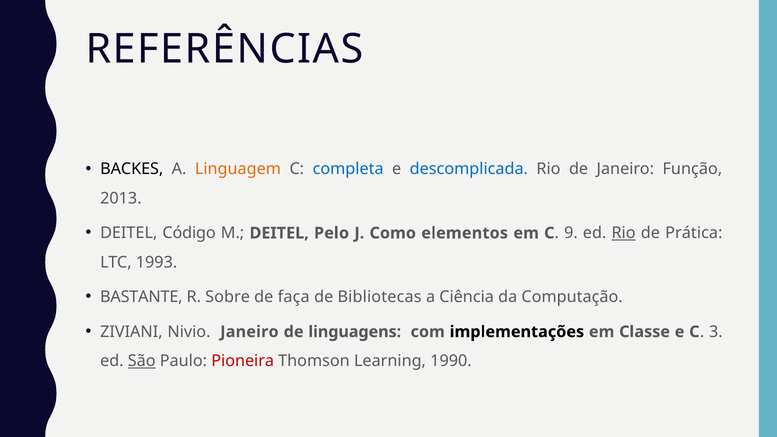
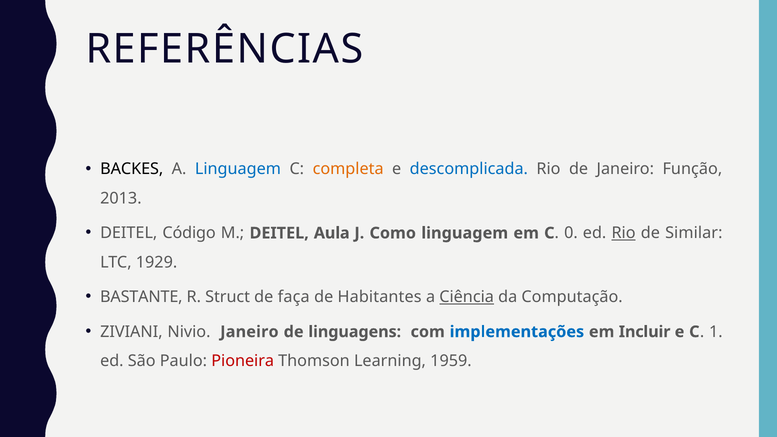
Linguagem at (238, 169) colour: orange -> blue
completa colour: blue -> orange
Pelo: Pelo -> Aula
Como elementos: elementos -> linguagem
9: 9 -> 0
Prática: Prática -> Similar
1993: 1993 -> 1929
Sobre: Sobre -> Struct
Bibliotecas: Bibliotecas -> Habitantes
Ciência underline: none -> present
implementações colour: black -> blue
Classe: Classe -> Incluir
3: 3 -> 1
São underline: present -> none
1990: 1990 -> 1959
